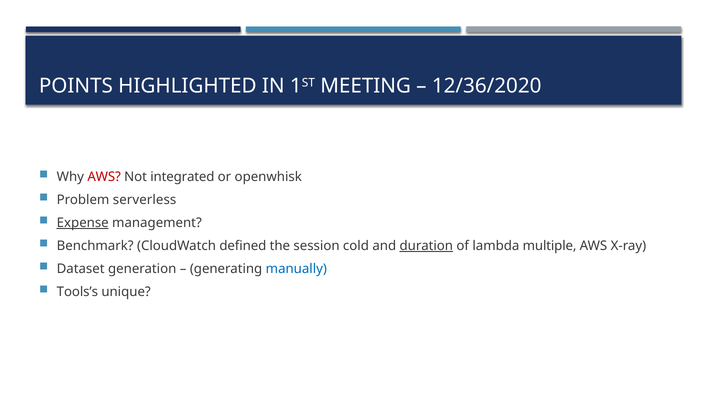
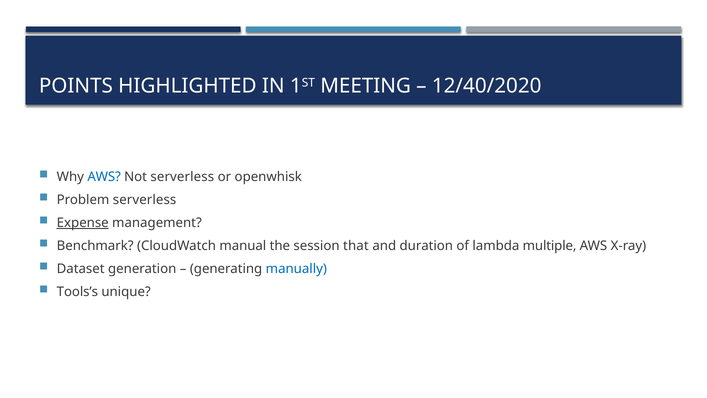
12/36/2020: 12/36/2020 -> 12/40/2020
AWS at (104, 177) colour: red -> blue
Not integrated: integrated -> serverless
defined: defined -> manual
cold: cold -> that
duration underline: present -> none
